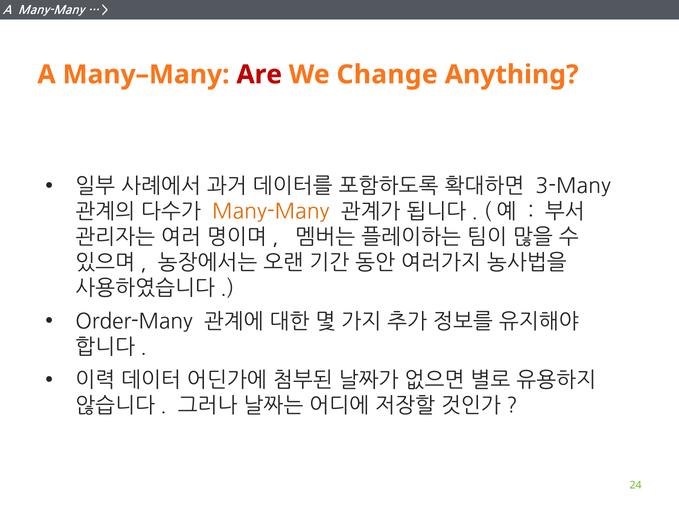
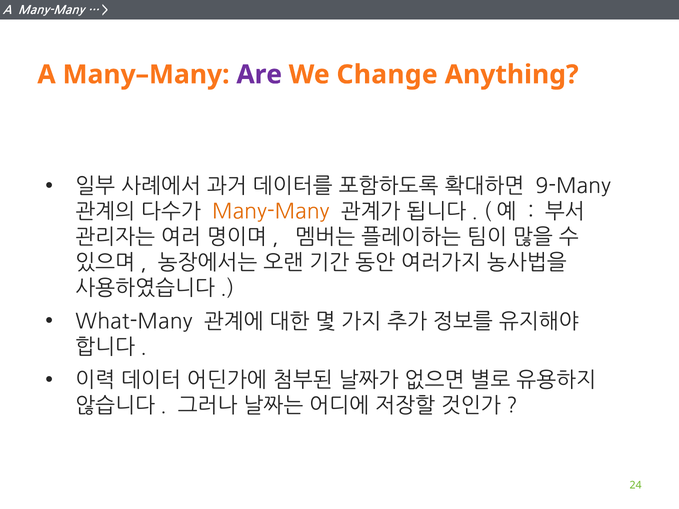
Are colour: red -> purple
3-Many: 3-Many -> 9-Many
Order-Many: Order-Many -> What-Many
